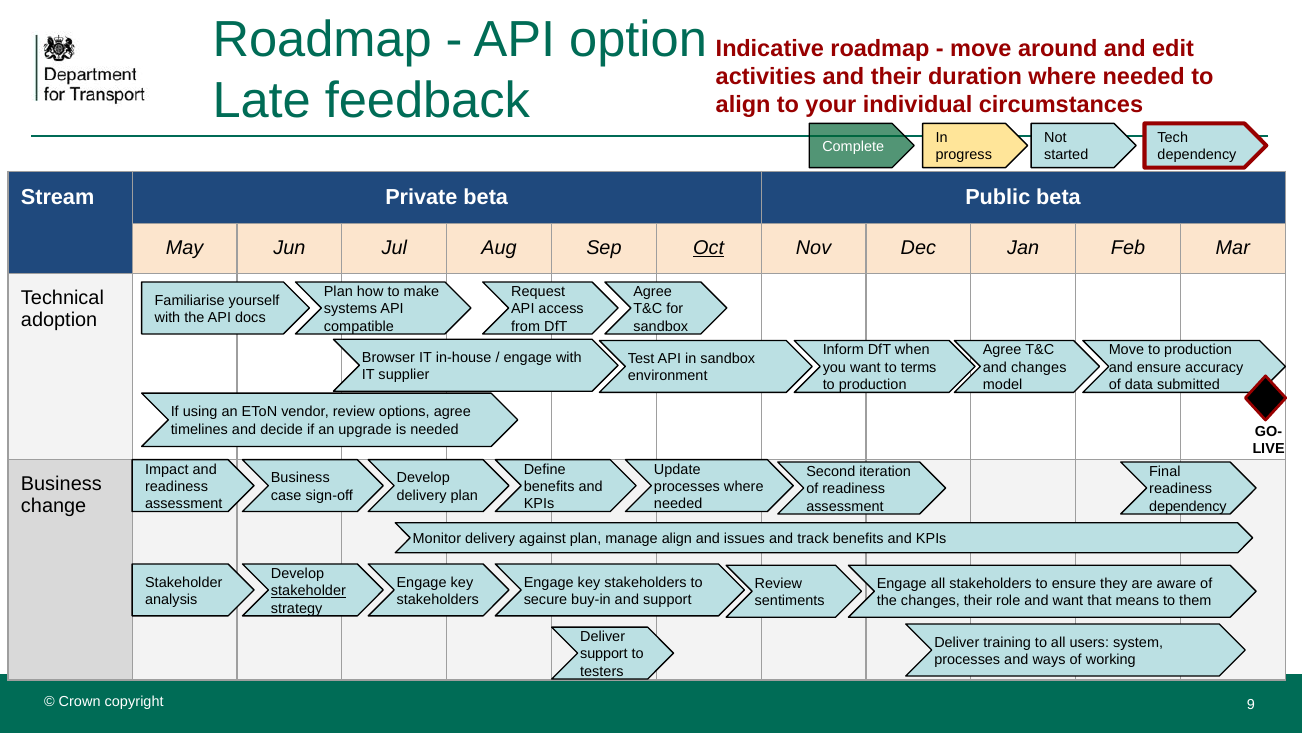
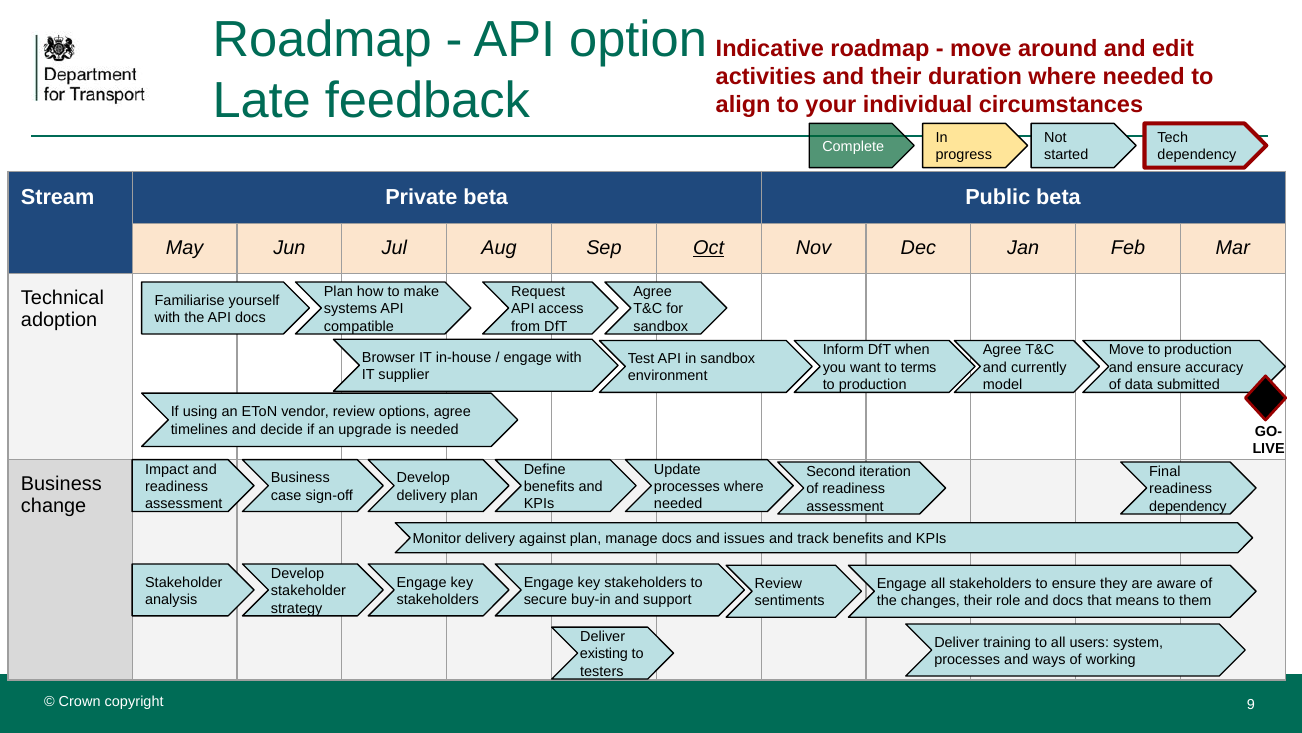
and changes: changes -> currently
manage align: align -> docs
stakeholder at (308, 590) underline: present -> none
and want: want -> docs
support at (604, 654): support -> existing
